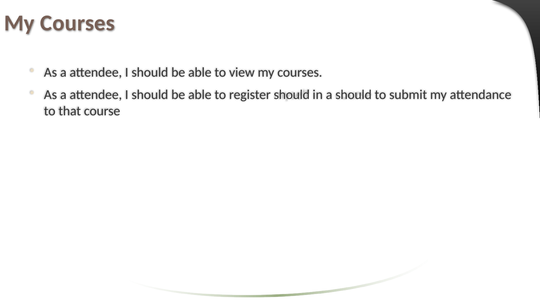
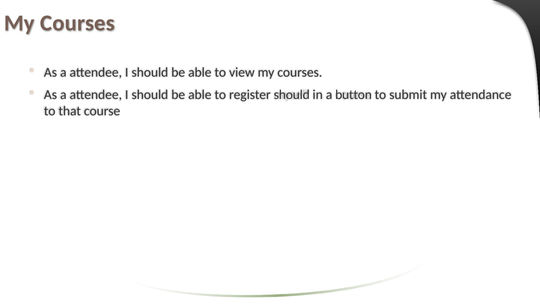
a should: should -> button
